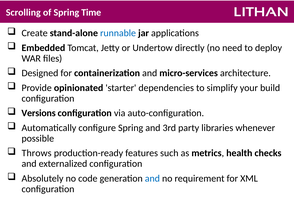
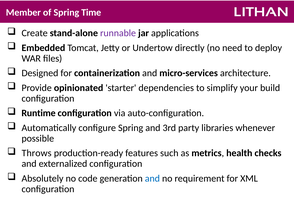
Scrolling: Scrolling -> Member
runnable colour: blue -> purple
Versions: Versions -> Runtime
